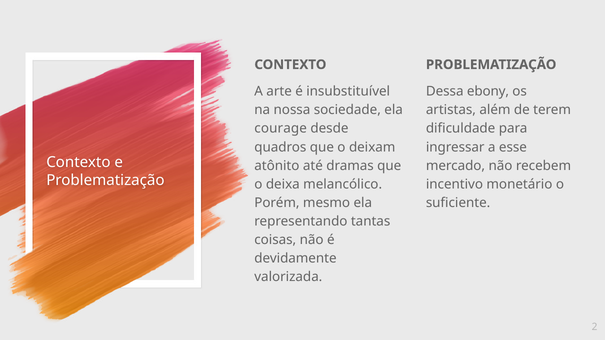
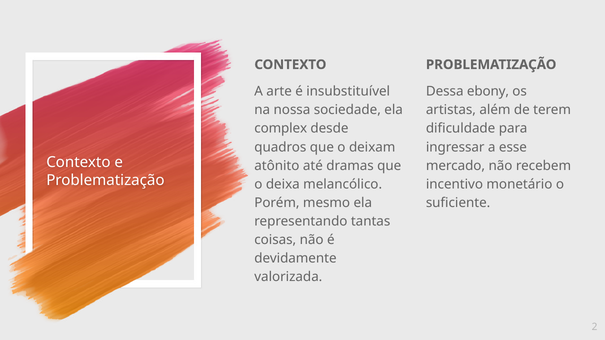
courage: courage -> complex
